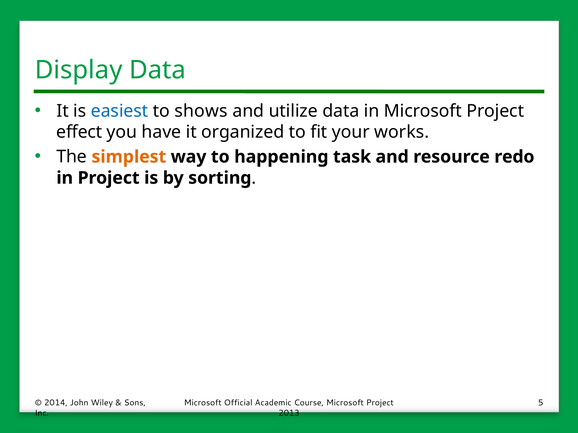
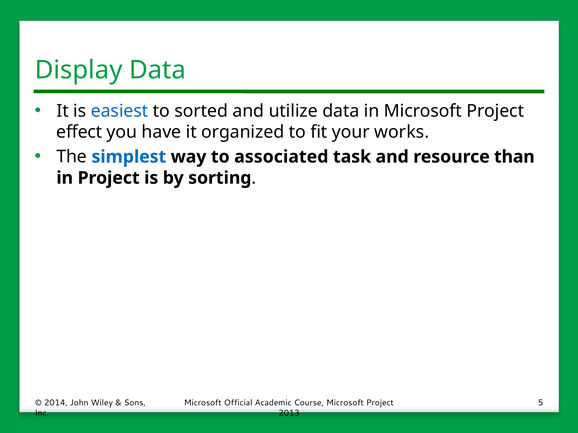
shows: shows -> sorted
simplest colour: orange -> blue
happening: happening -> associated
redo: redo -> than
